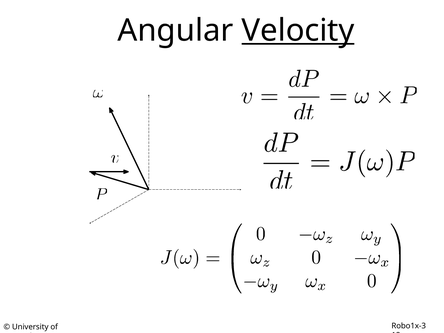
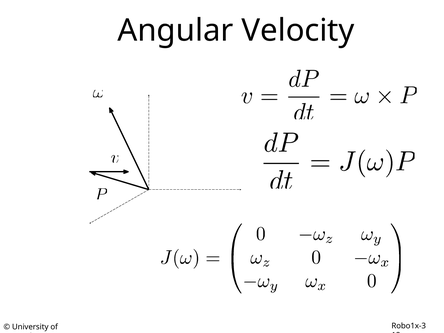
Velocity underline: present -> none
